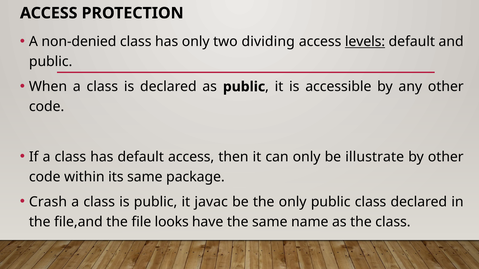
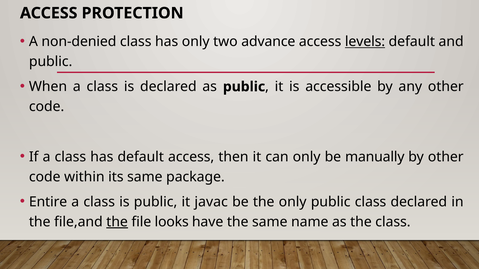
dividing: dividing -> advance
illustrate: illustrate -> manually
Crash: Crash -> Entire
the at (117, 222) underline: none -> present
